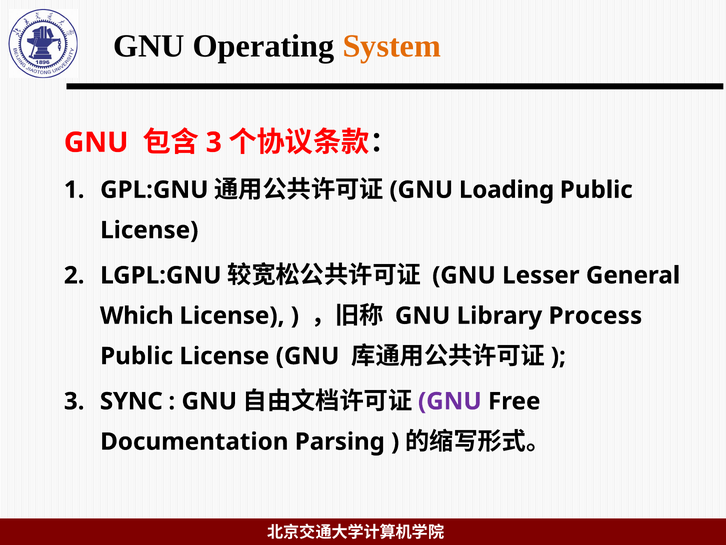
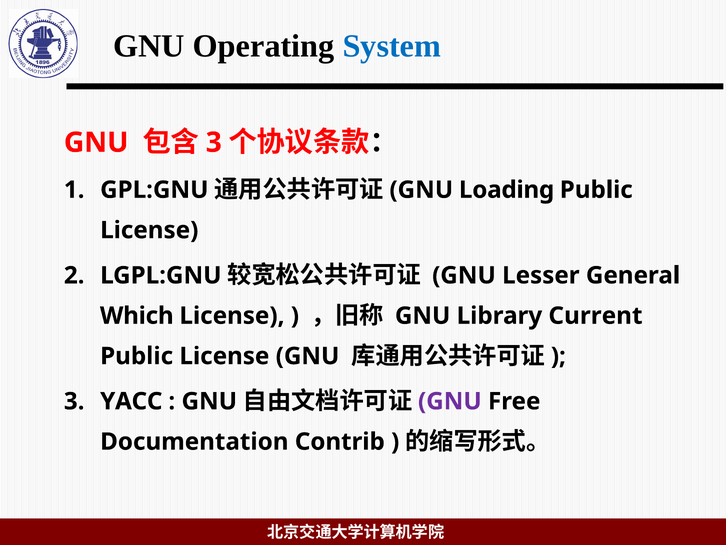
System colour: orange -> blue
Process: Process -> Current
SYNC: SYNC -> YACC
Parsing: Parsing -> Contrib
